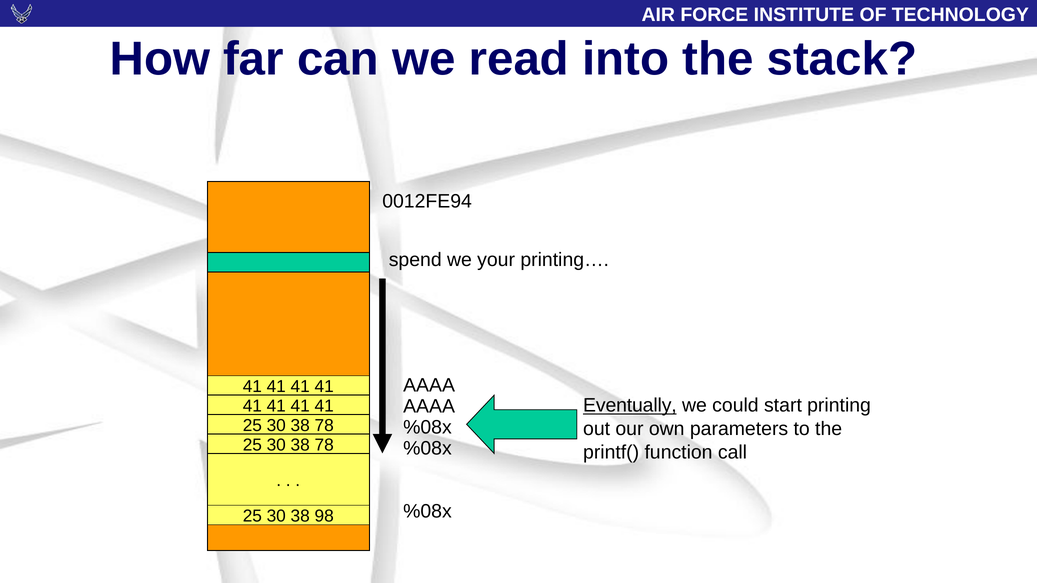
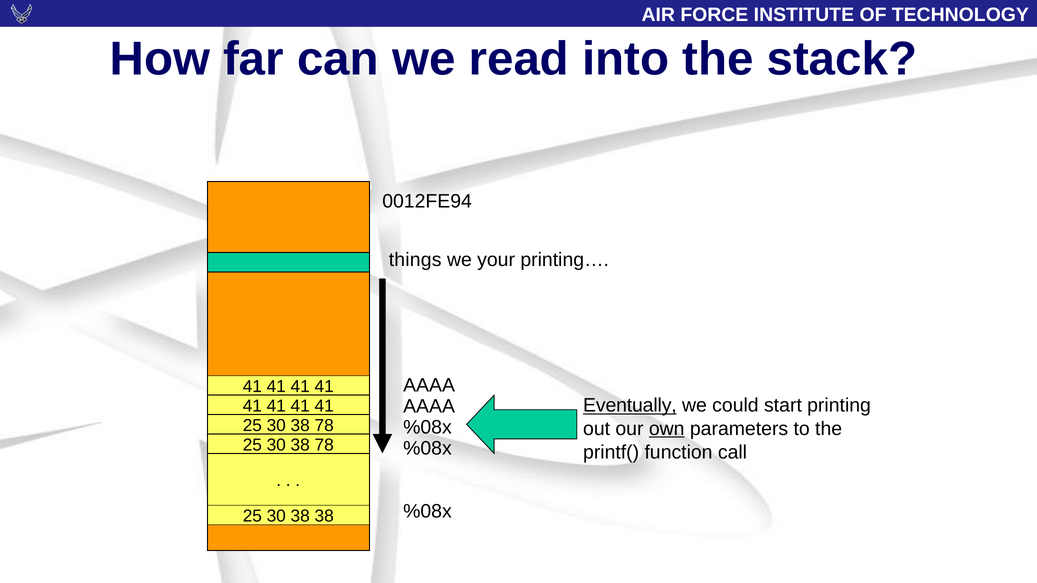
spend: spend -> things
own underline: none -> present
38 98: 98 -> 38
